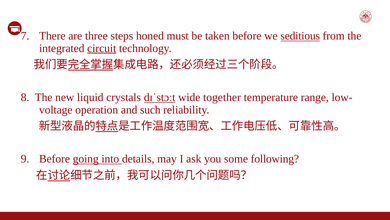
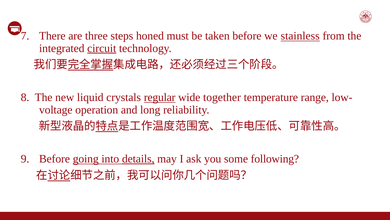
seditious: seditious -> stainless
dɪˈstɔːt: dɪˈstɔːt -> regular
such: such -> long
details underline: none -> present
